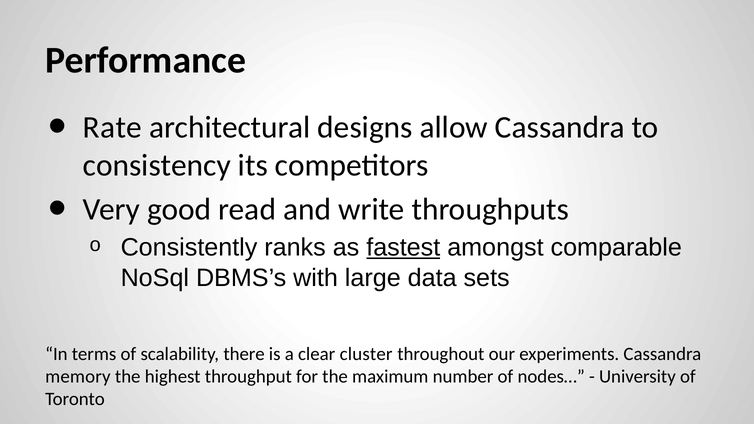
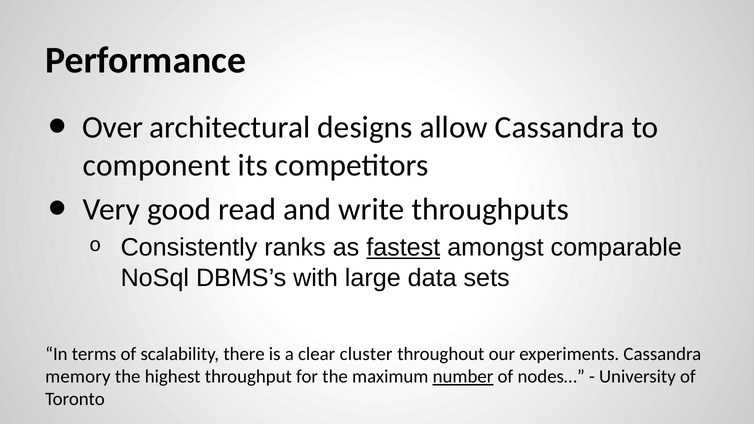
Rate: Rate -> Over
consistency: consistency -> component
number underline: none -> present
